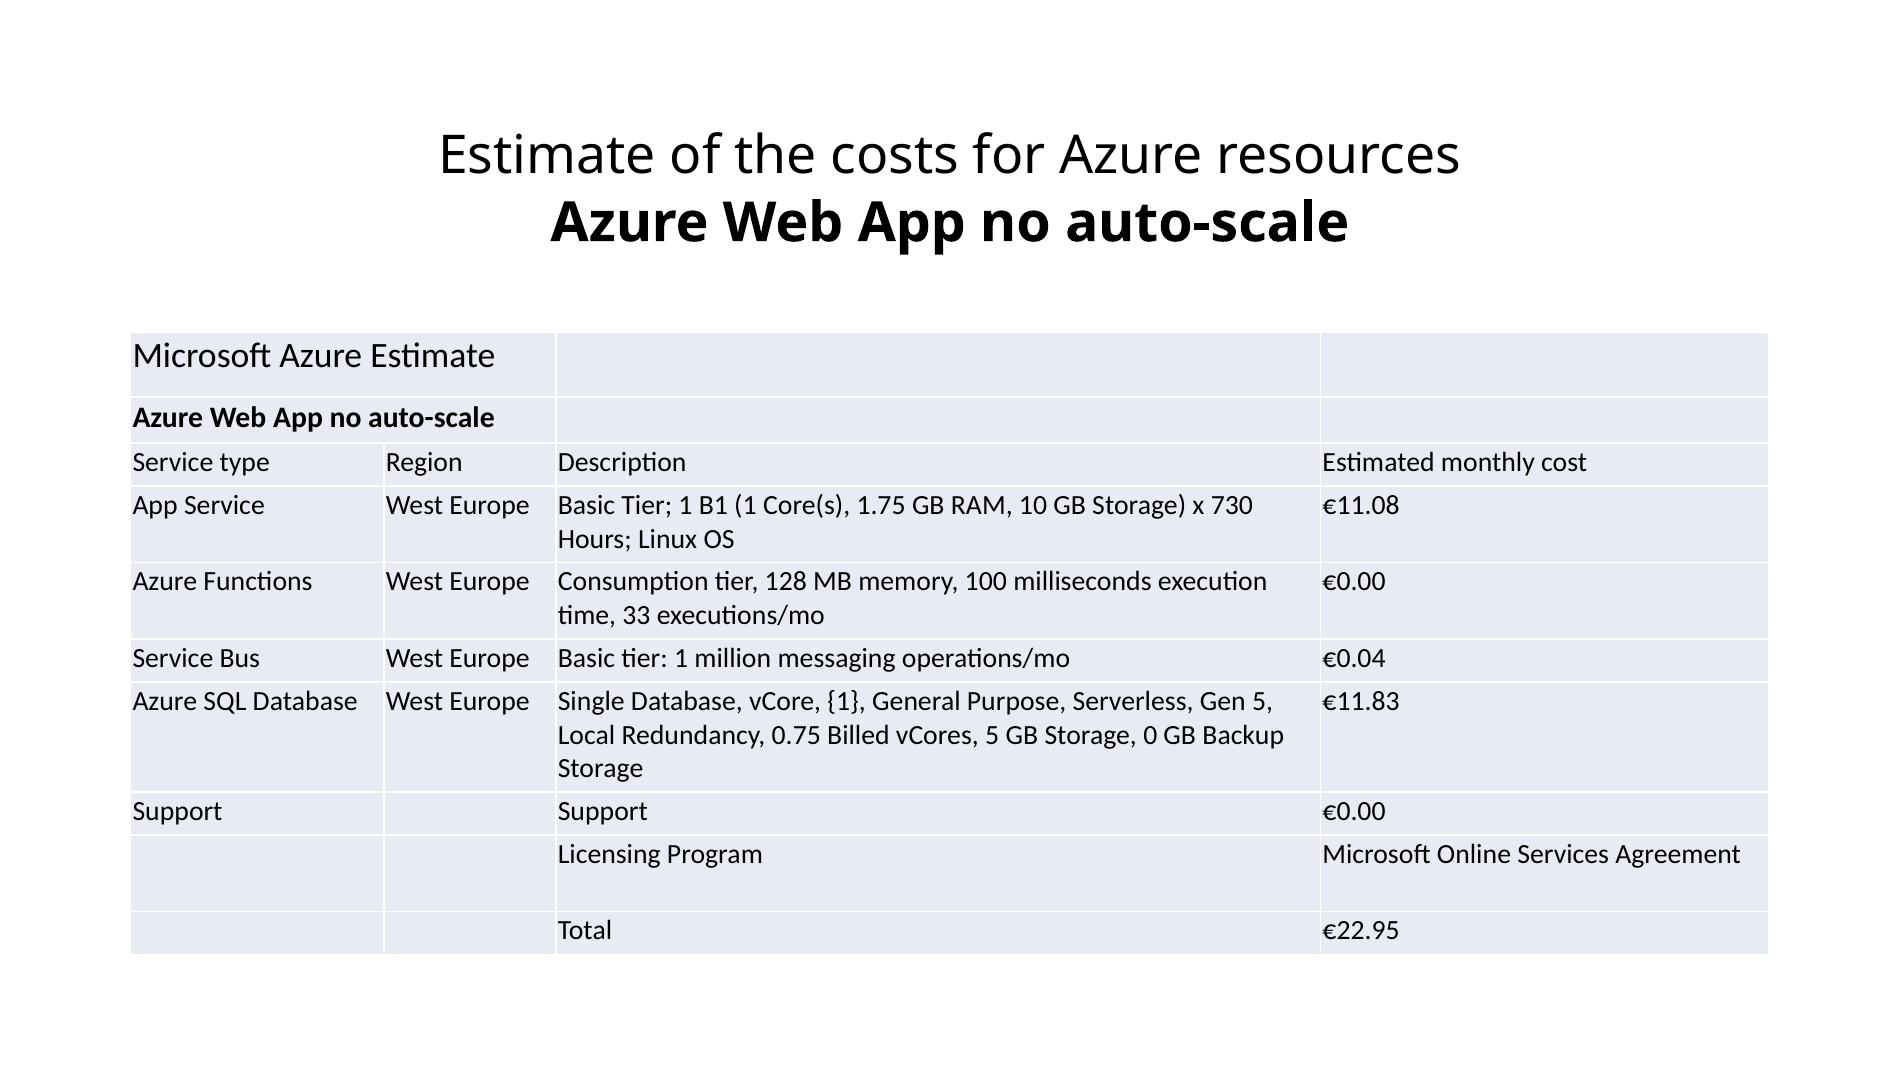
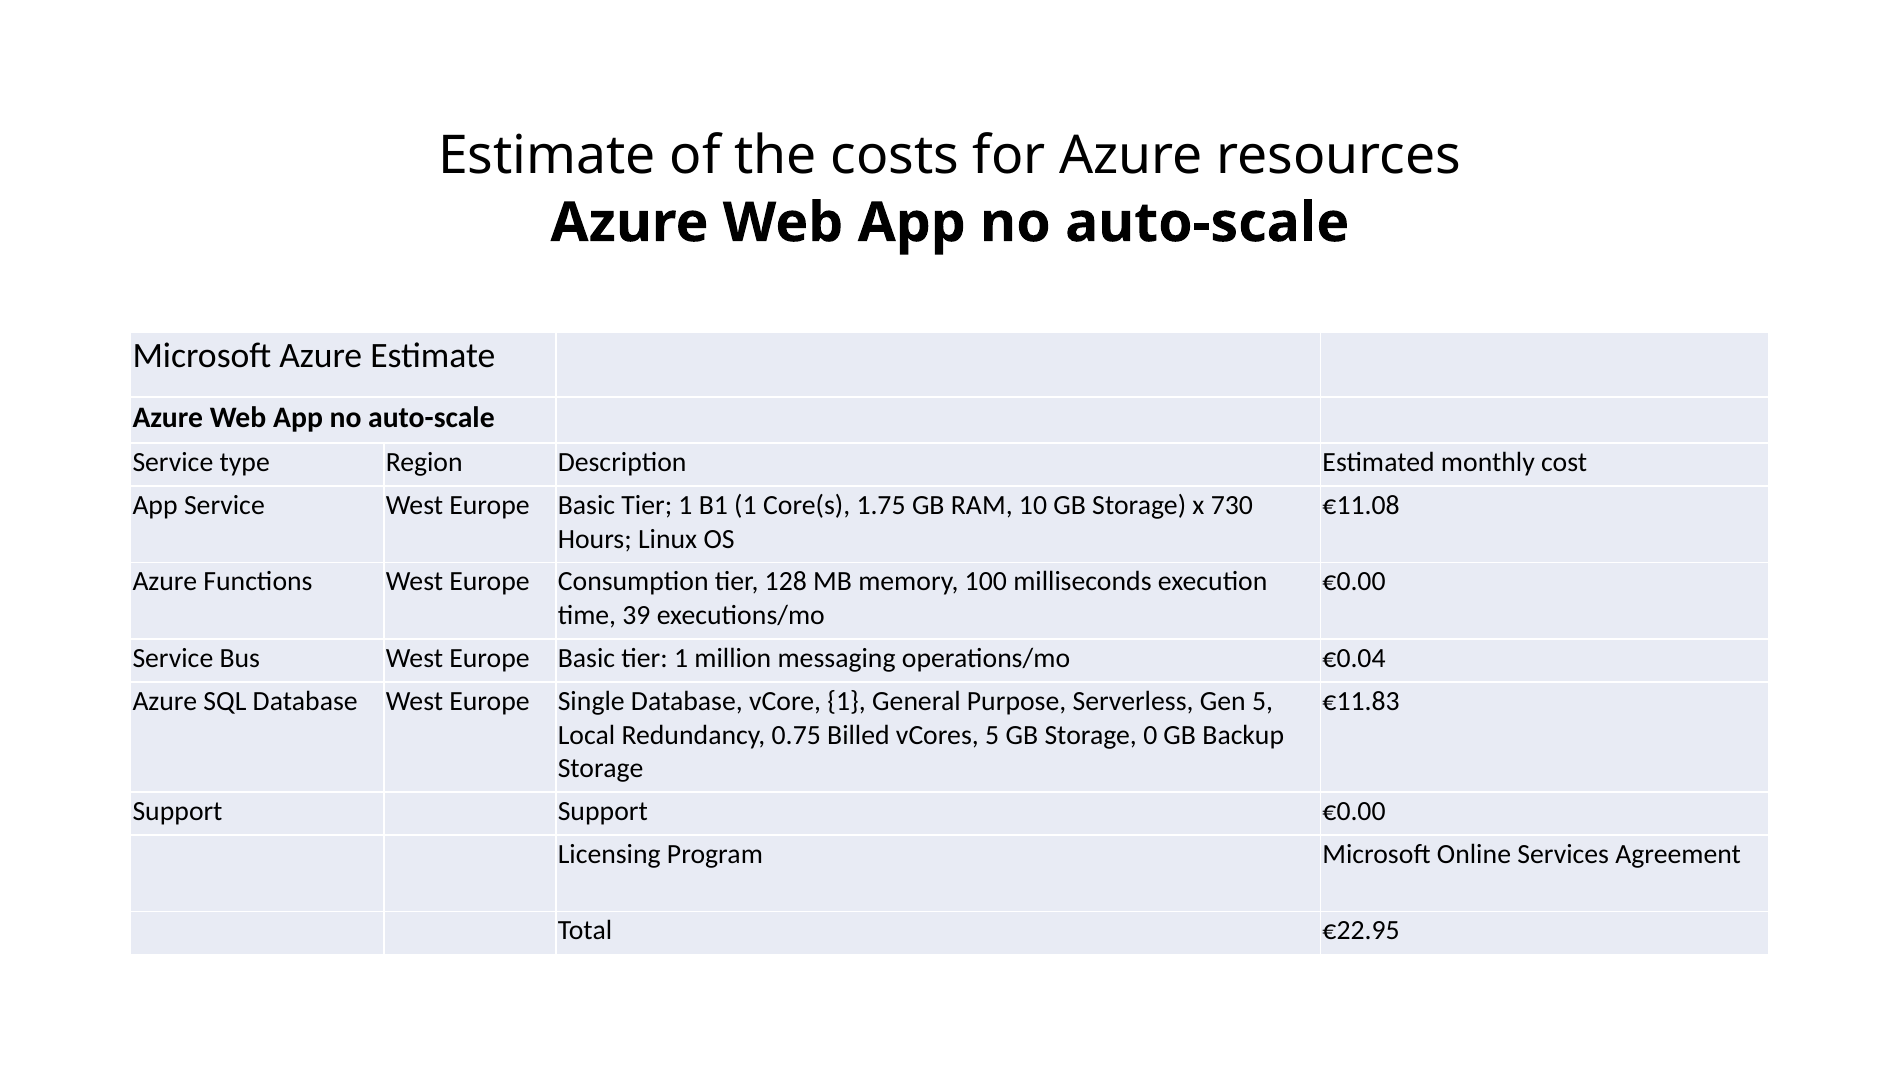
33: 33 -> 39
